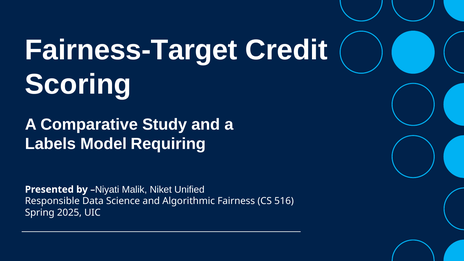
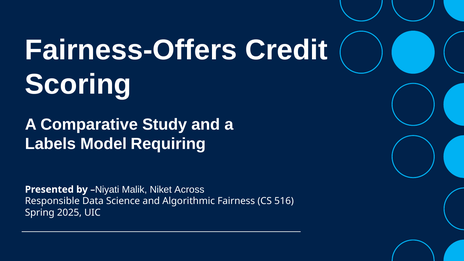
Fairness-Target: Fairness-Target -> Fairness-Offers
Unified: Unified -> Across
